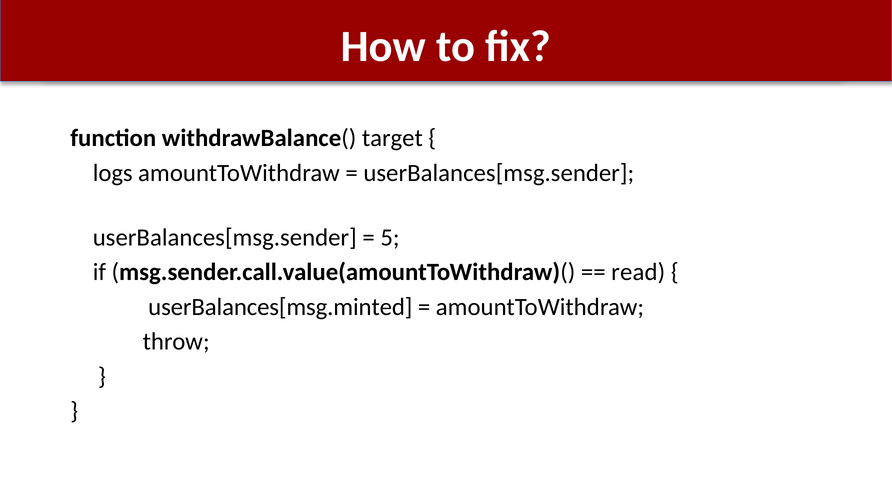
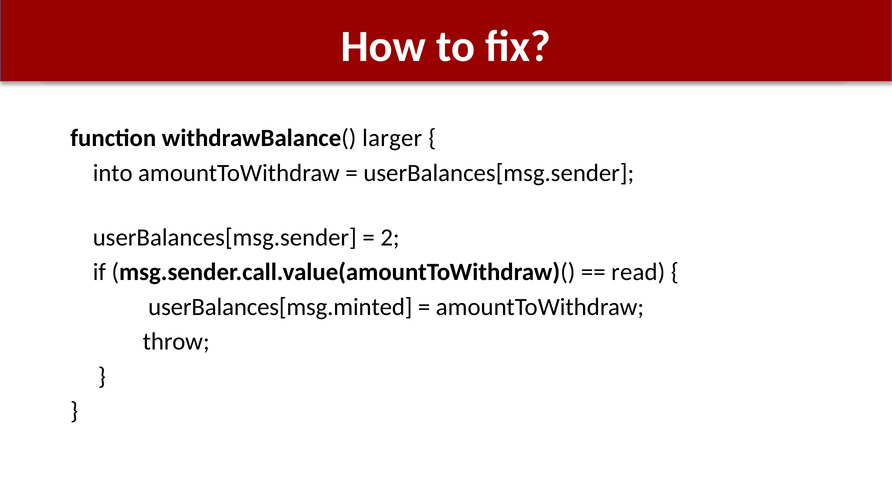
target: target -> larger
logs: logs -> into
5: 5 -> 2
